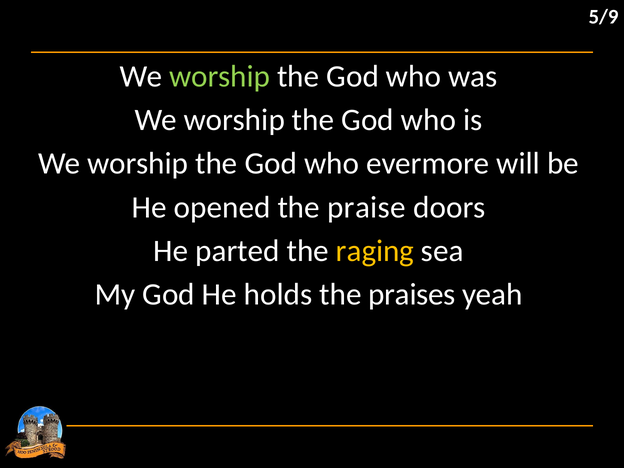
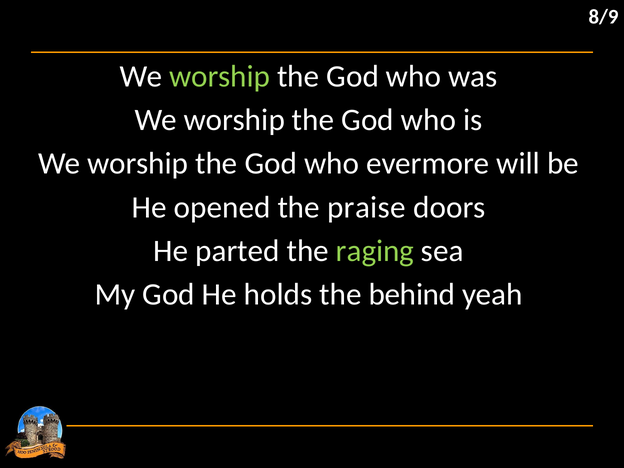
5/9: 5/9 -> 8/9
raging colour: yellow -> light green
praises: praises -> behind
